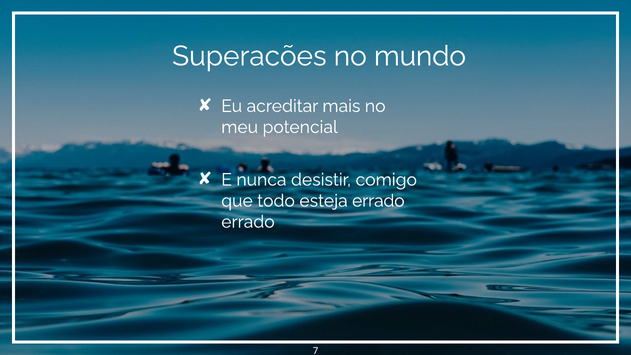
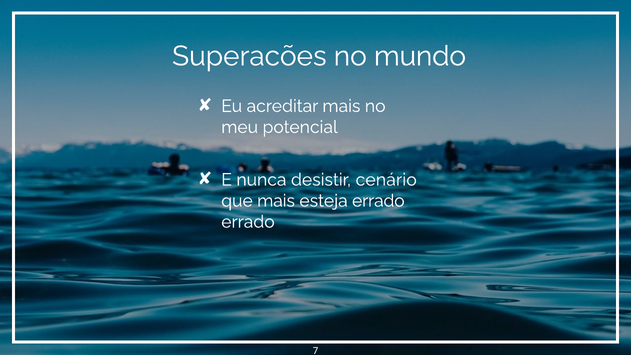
comigo: comigo -> cenário
que todo: todo -> mais
